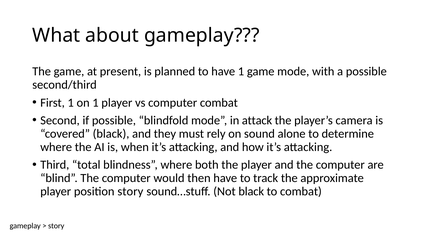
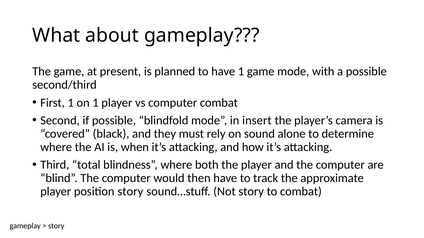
attack: attack -> insert
Not black: black -> story
